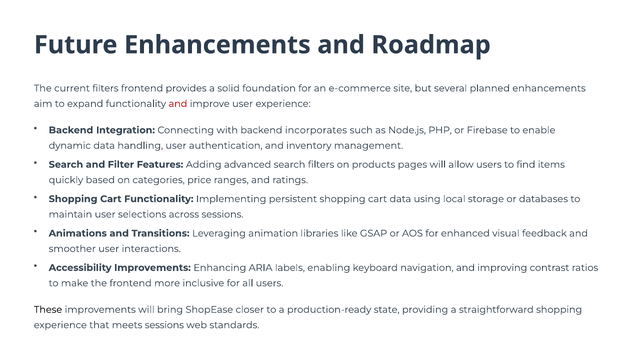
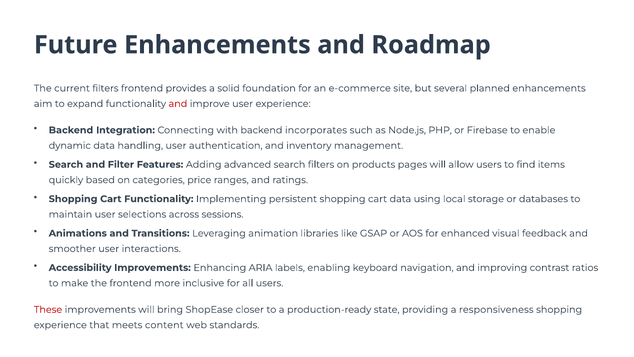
These colour: black -> red
straightforward: straightforward -> responsiveness
meets sessions: sessions -> content
